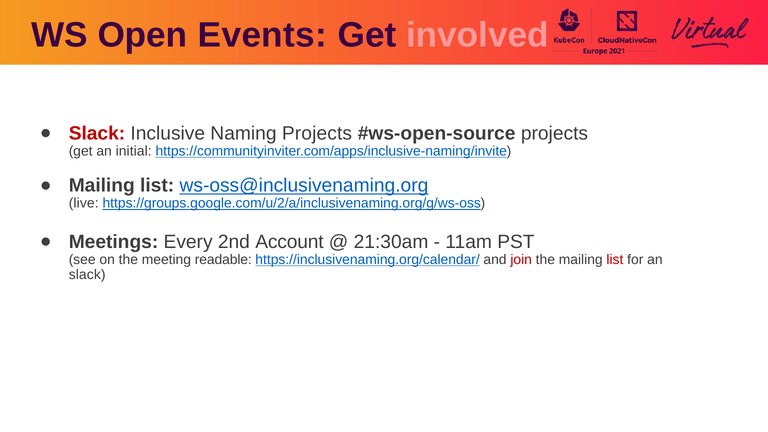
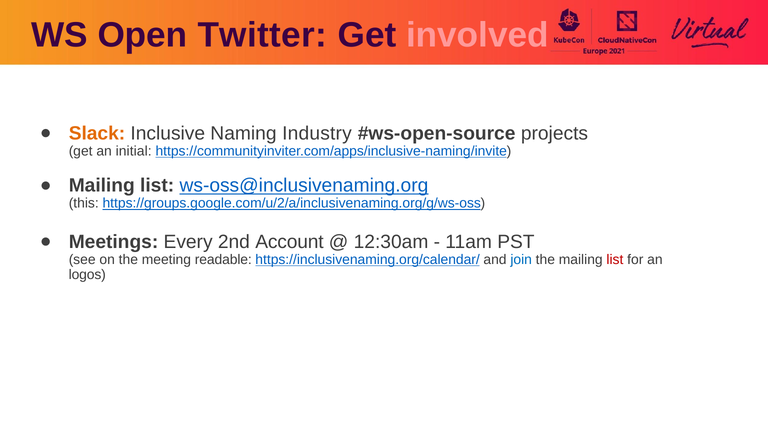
Events: Events -> Twitter
Slack at (97, 133) colour: red -> orange
Naming Projects: Projects -> Industry
live: live -> this
21:30am: 21:30am -> 12:30am
join colour: red -> blue
slack at (87, 275): slack -> logos
